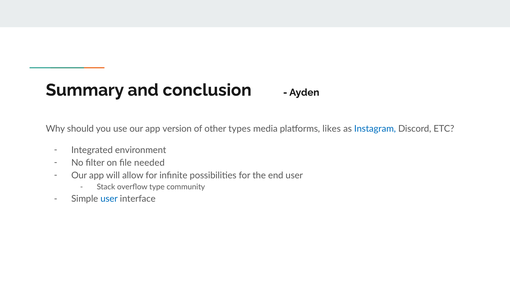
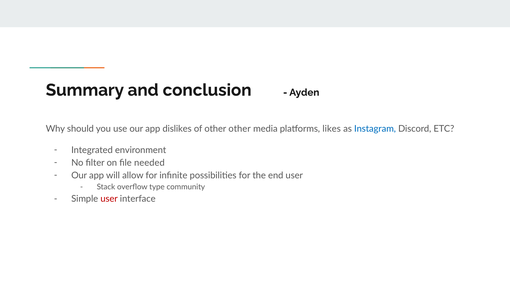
version: version -> dislikes
other types: types -> other
user at (109, 199) colour: blue -> red
